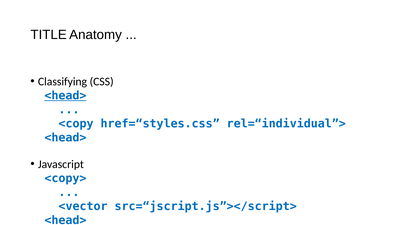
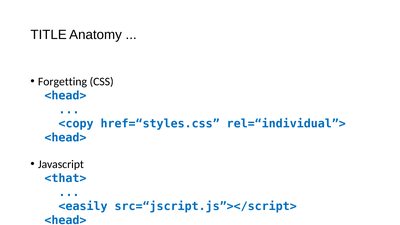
Classifying: Classifying -> Forgetting
<head> at (65, 96) underline: present -> none
<copy>: <copy> -> <that>
<vector: <vector -> <easily
